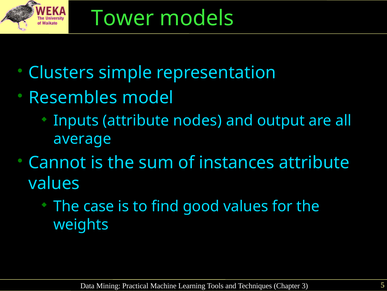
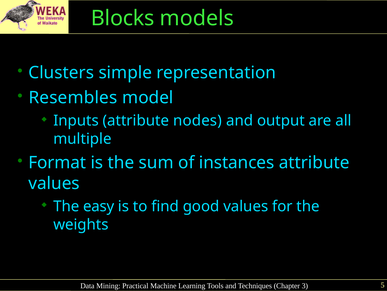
Tower: Tower -> Blocks
average: average -> multiple
Cannot: Cannot -> Format
case: case -> easy
